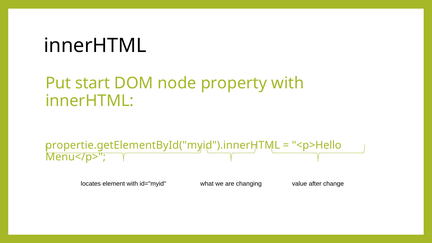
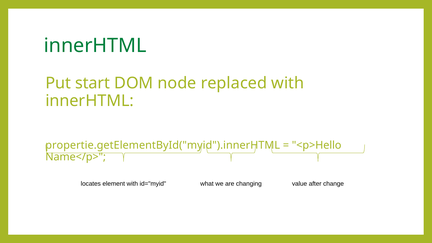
innerHTML at (95, 45) colour: black -> green
property: property -> replaced
Menu</p>: Menu</p> -> Name</p>
